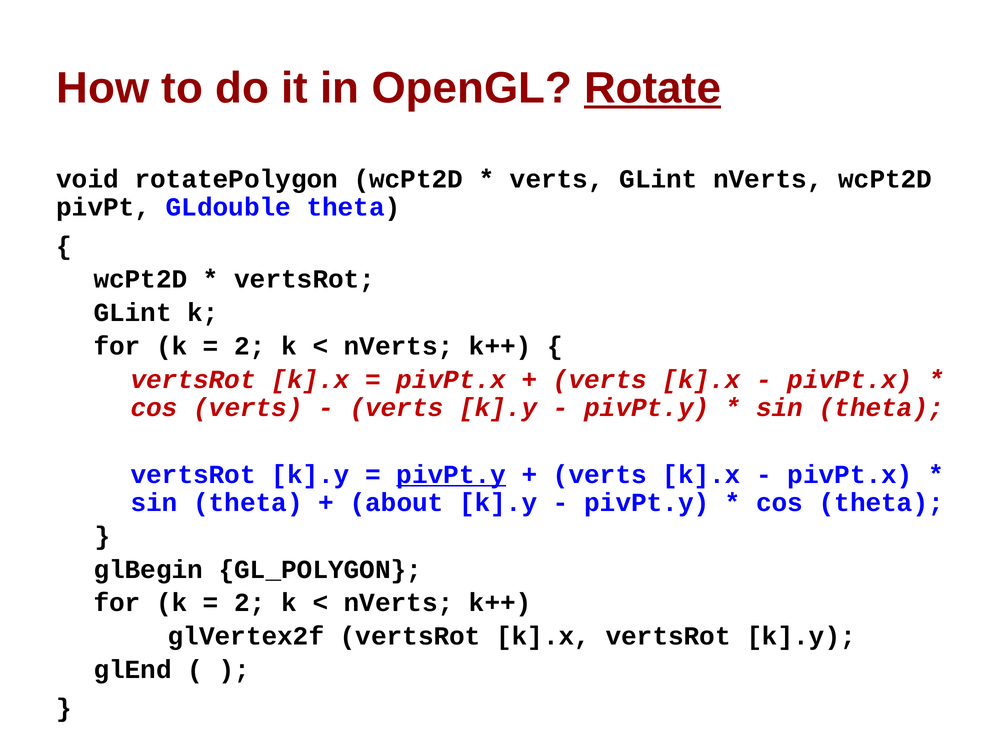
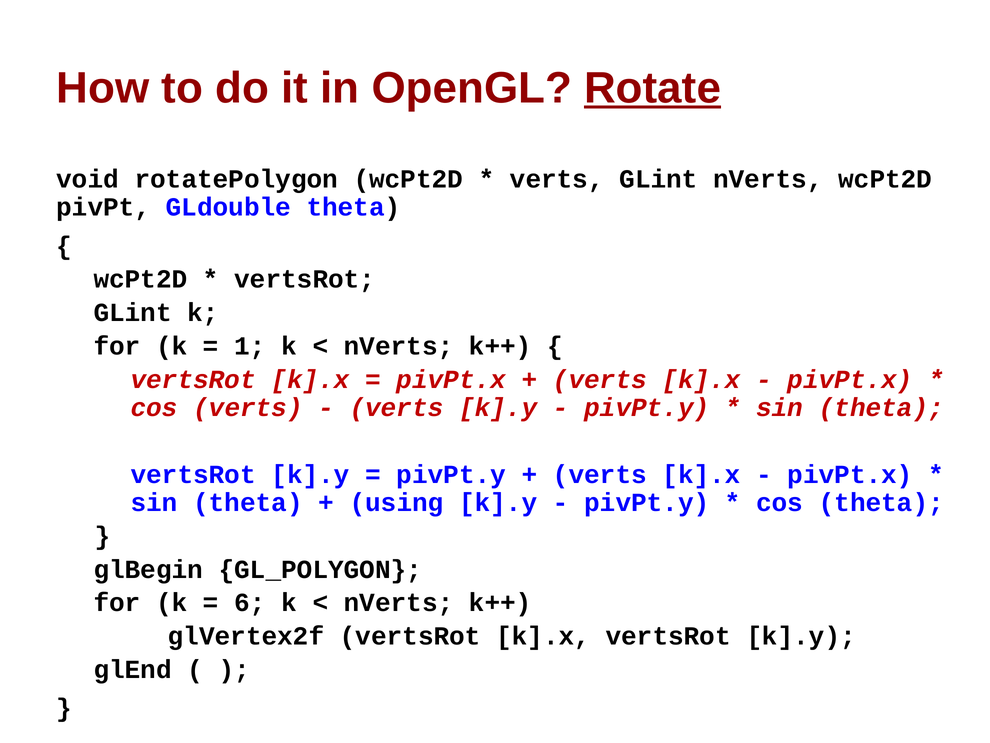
2 at (250, 346): 2 -> 1
pivPt.y at (451, 474) underline: present -> none
about: about -> using
2 at (250, 602): 2 -> 6
